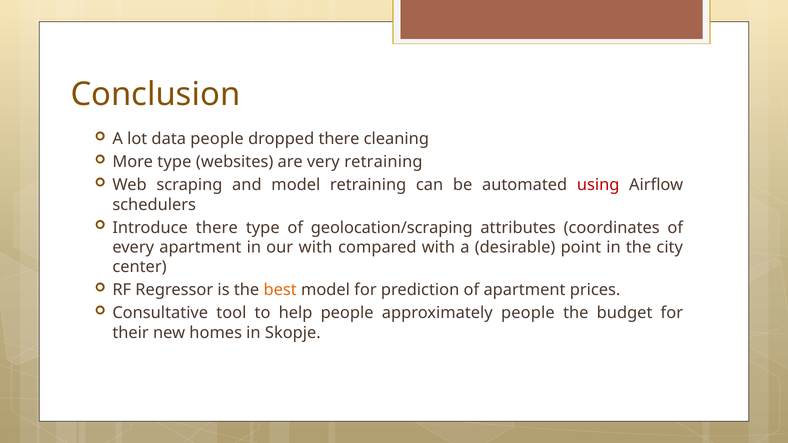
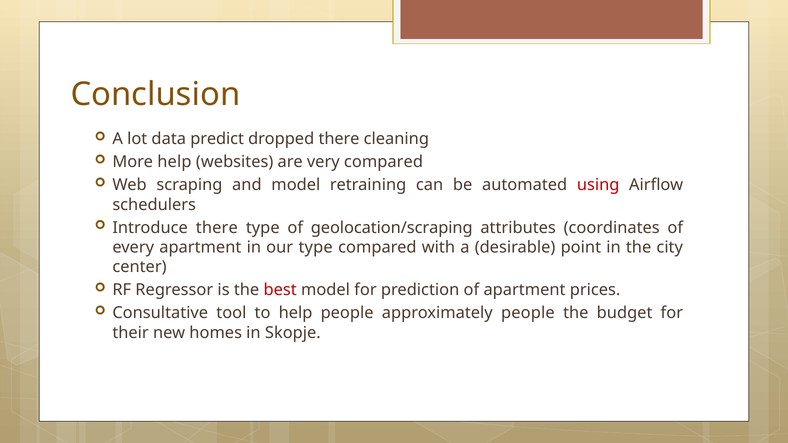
data people: people -> predict
More type: type -> help
very retraining: retraining -> compared
our with: with -> type
best colour: orange -> red
